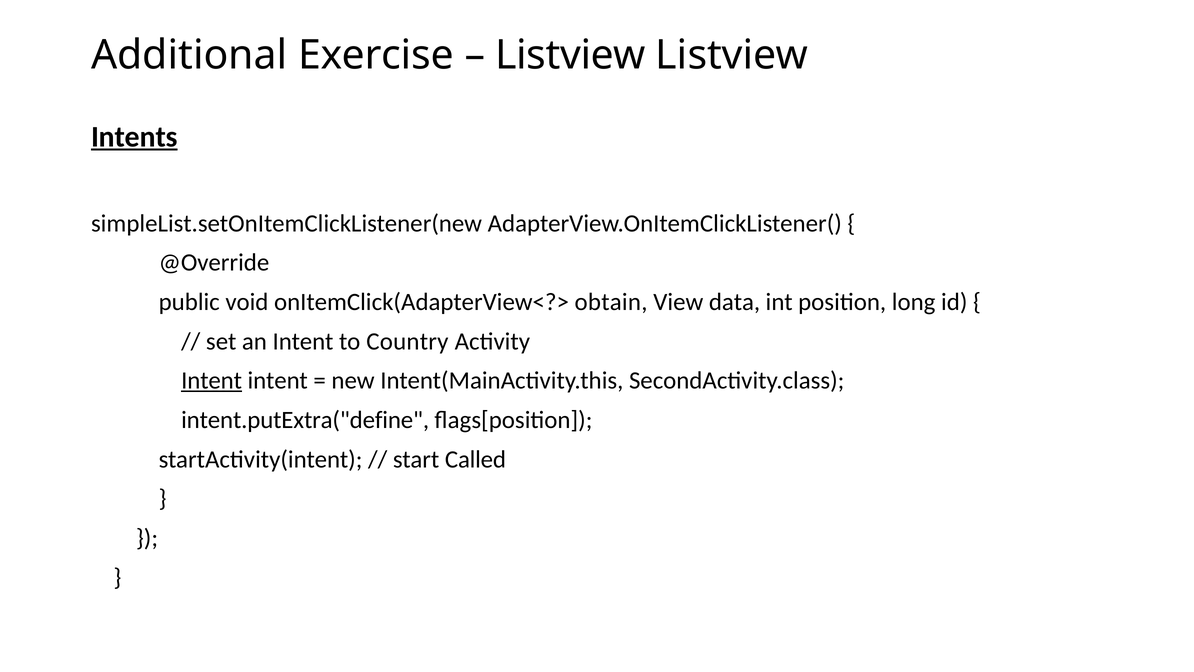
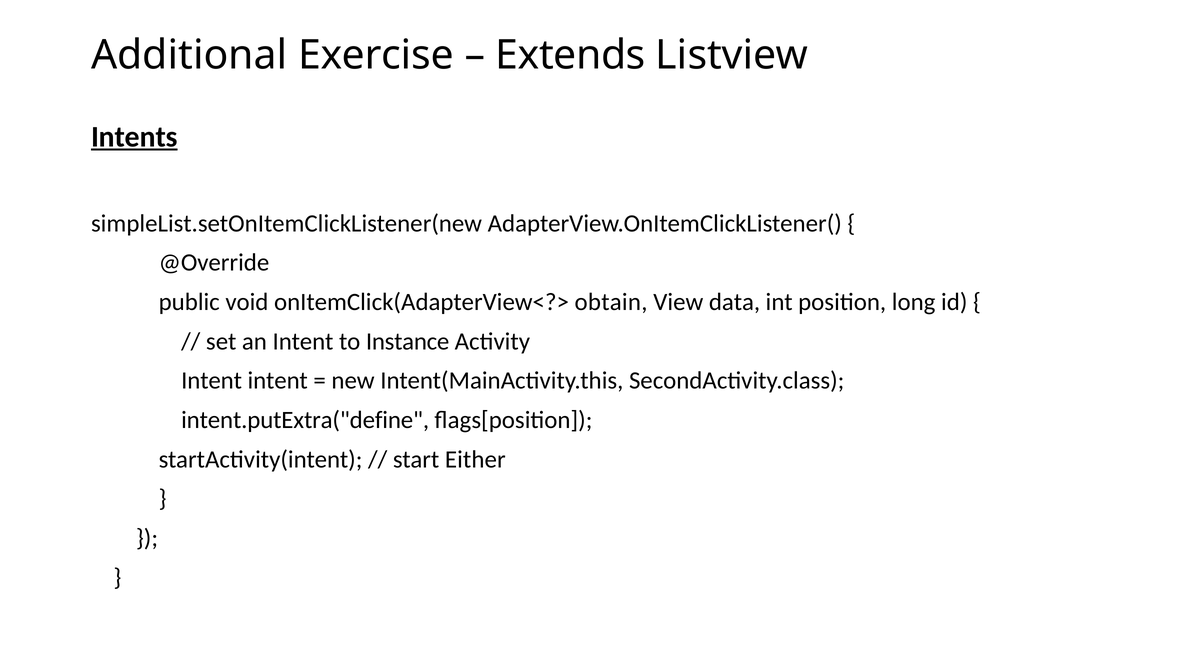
Listview at (570, 55): Listview -> Extends
Country: Country -> Instance
Intent at (212, 381) underline: present -> none
Called: Called -> Either
